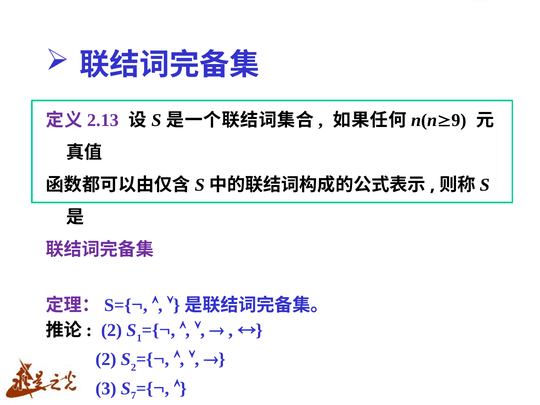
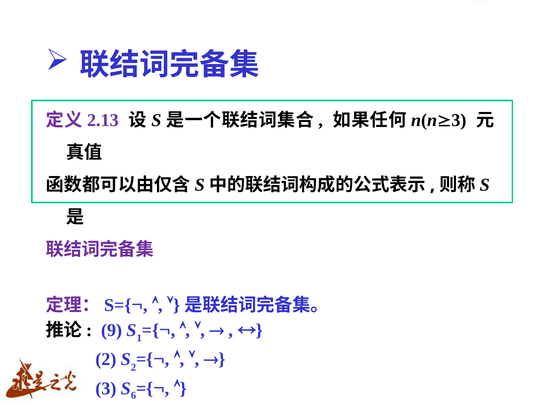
9 at (459, 120): 9 -> 3
2 at (112, 330): 2 -> 9
7: 7 -> 6
